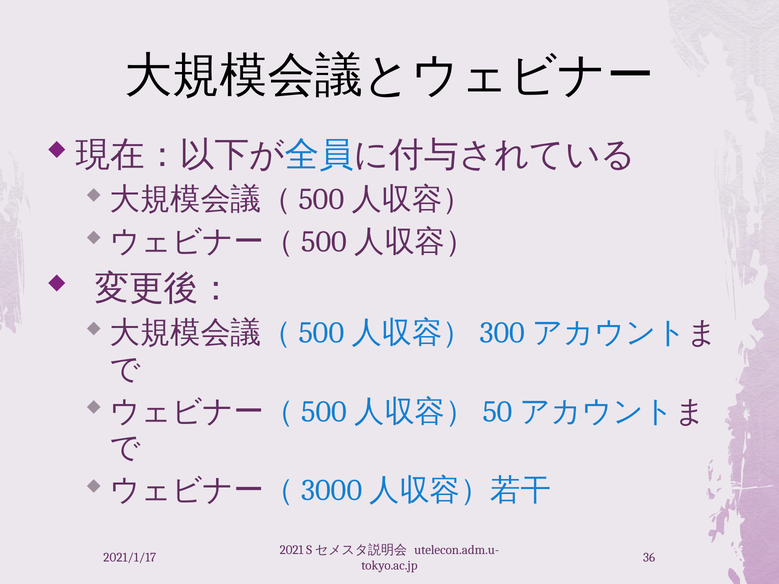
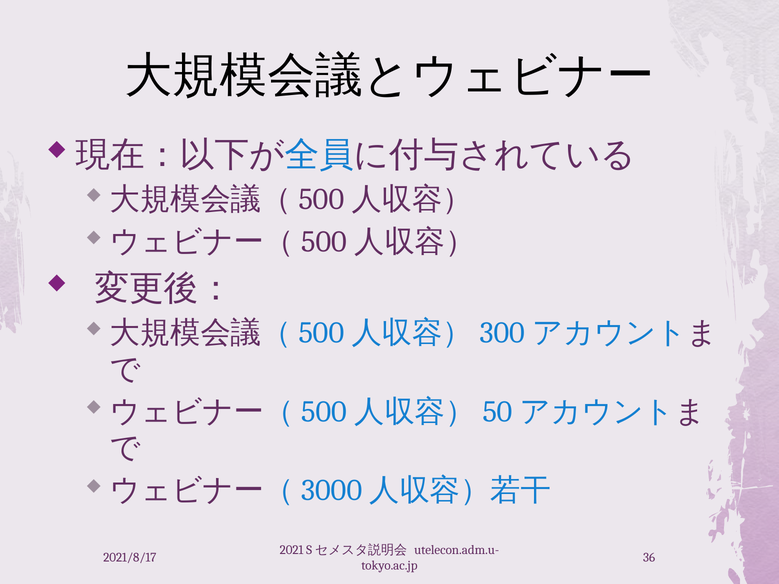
2021/1/17: 2021/1/17 -> 2021/8/17
